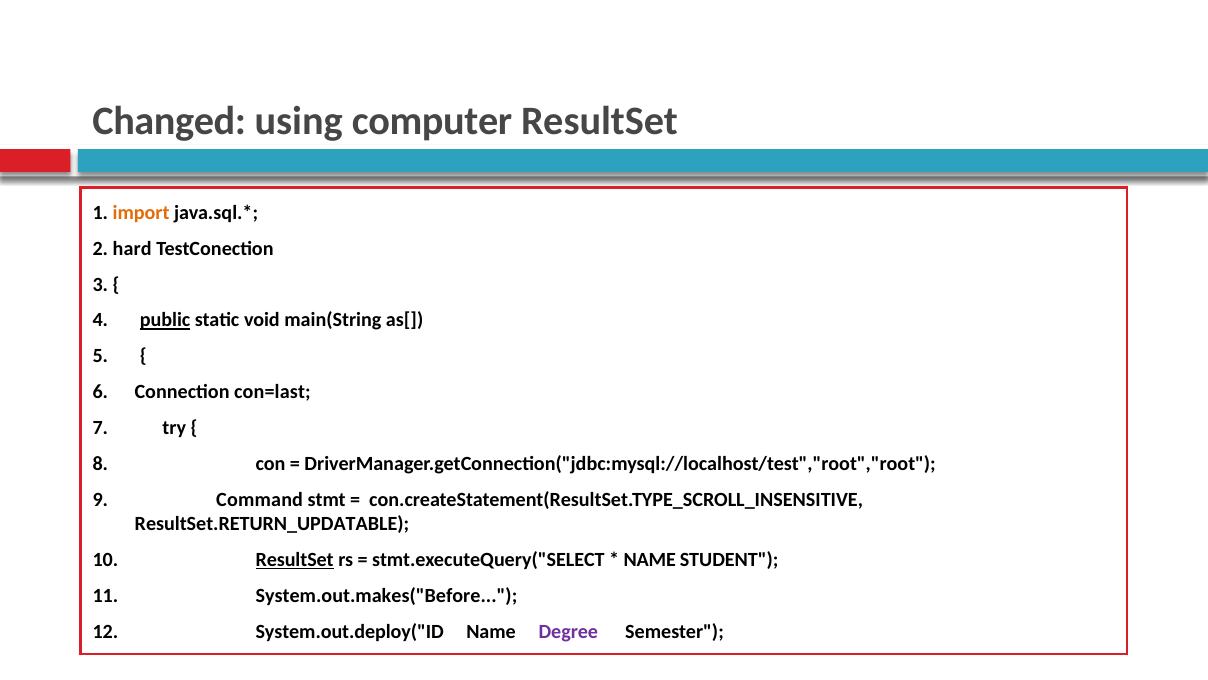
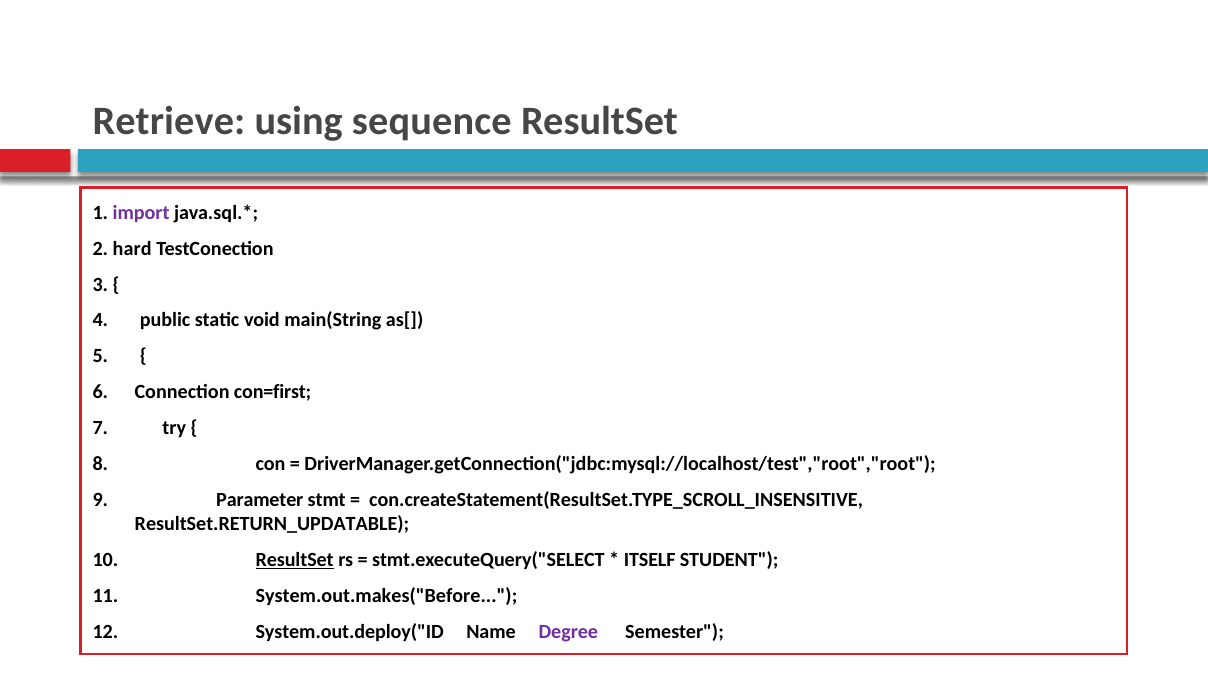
Changed: Changed -> Retrieve
computer: computer -> sequence
import colour: orange -> purple
public underline: present -> none
con=last: con=last -> con=first
Command: Command -> Parameter
NAME at (650, 560): NAME -> ITSELF
